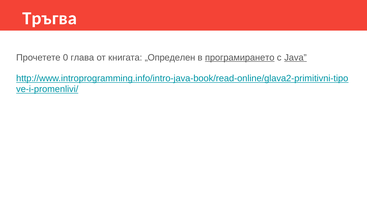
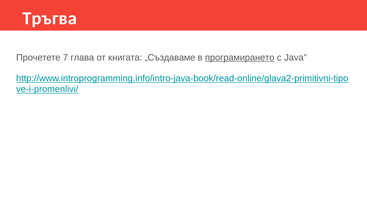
0: 0 -> 7
„Определен: „Определен -> „Създаваме
Java underline: present -> none
